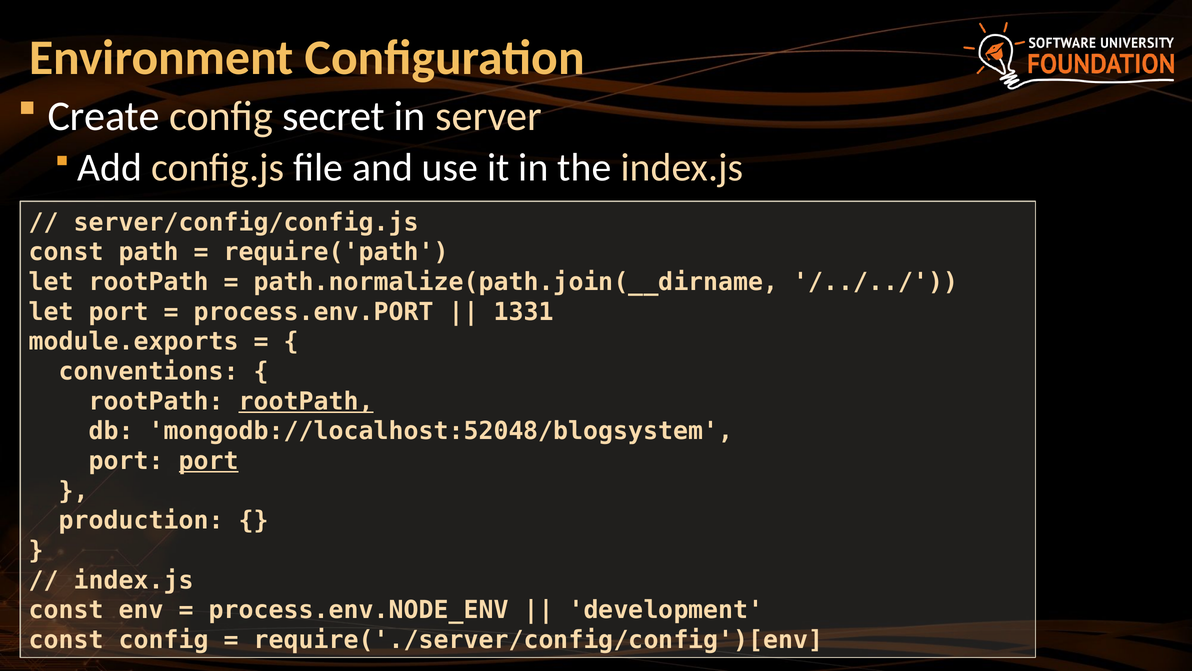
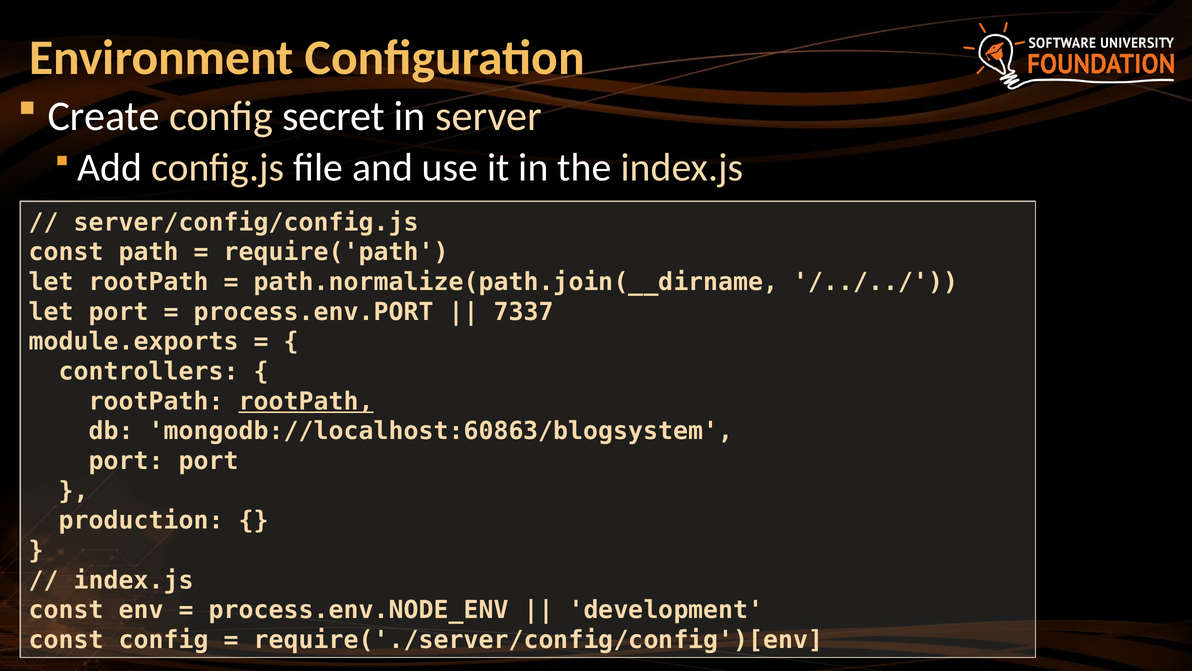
1331: 1331 -> 7337
conventions: conventions -> controllers
mongodb://localhost:52048/blogsystem: mongodb://localhost:52048/blogsystem -> mongodb://localhost:60863/blogsystem
port at (209, 461) underline: present -> none
